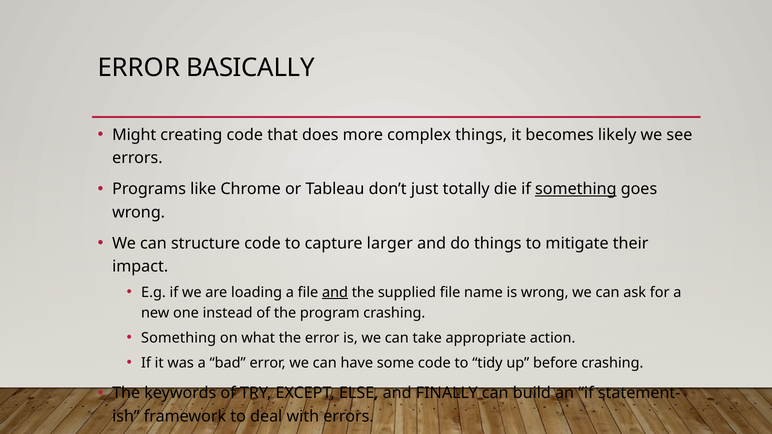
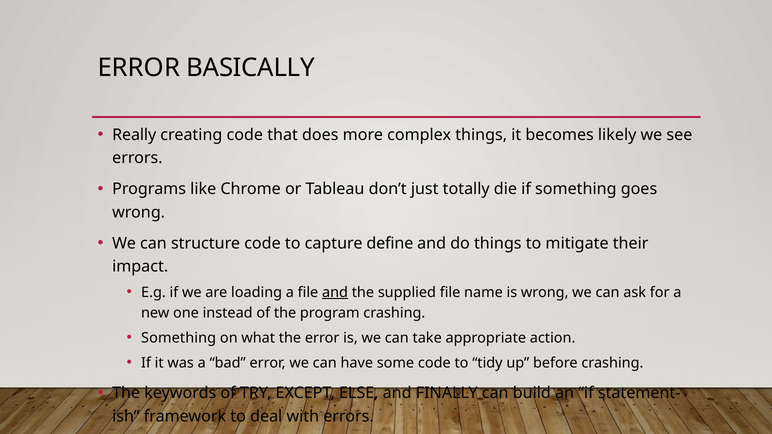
Might: Might -> Really
something at (576, 189) underline: present -> none
larger: larger -> define
